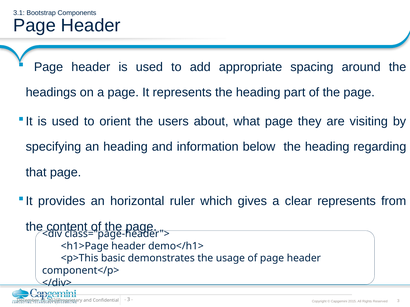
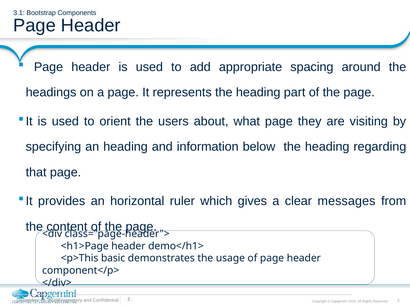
clear represents: represents -> messages
